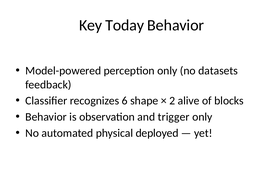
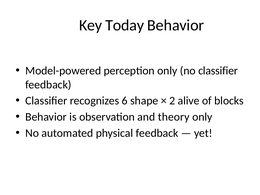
no datasets: datasets -> classifier
trigger: trigger -> theory
physical deployed: deployed -> feedback
